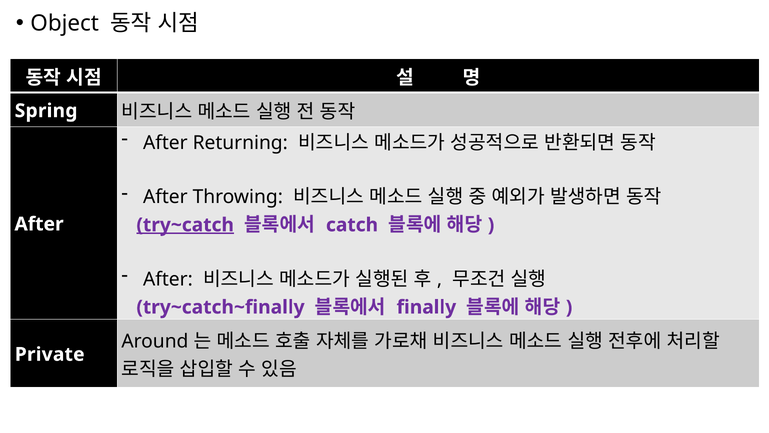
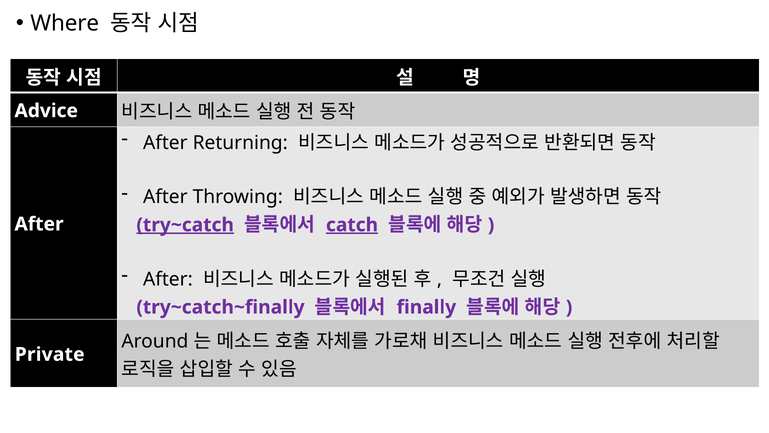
Object: Object -> Where
Spring: Spring -> Advice
catch underline: none -> present
